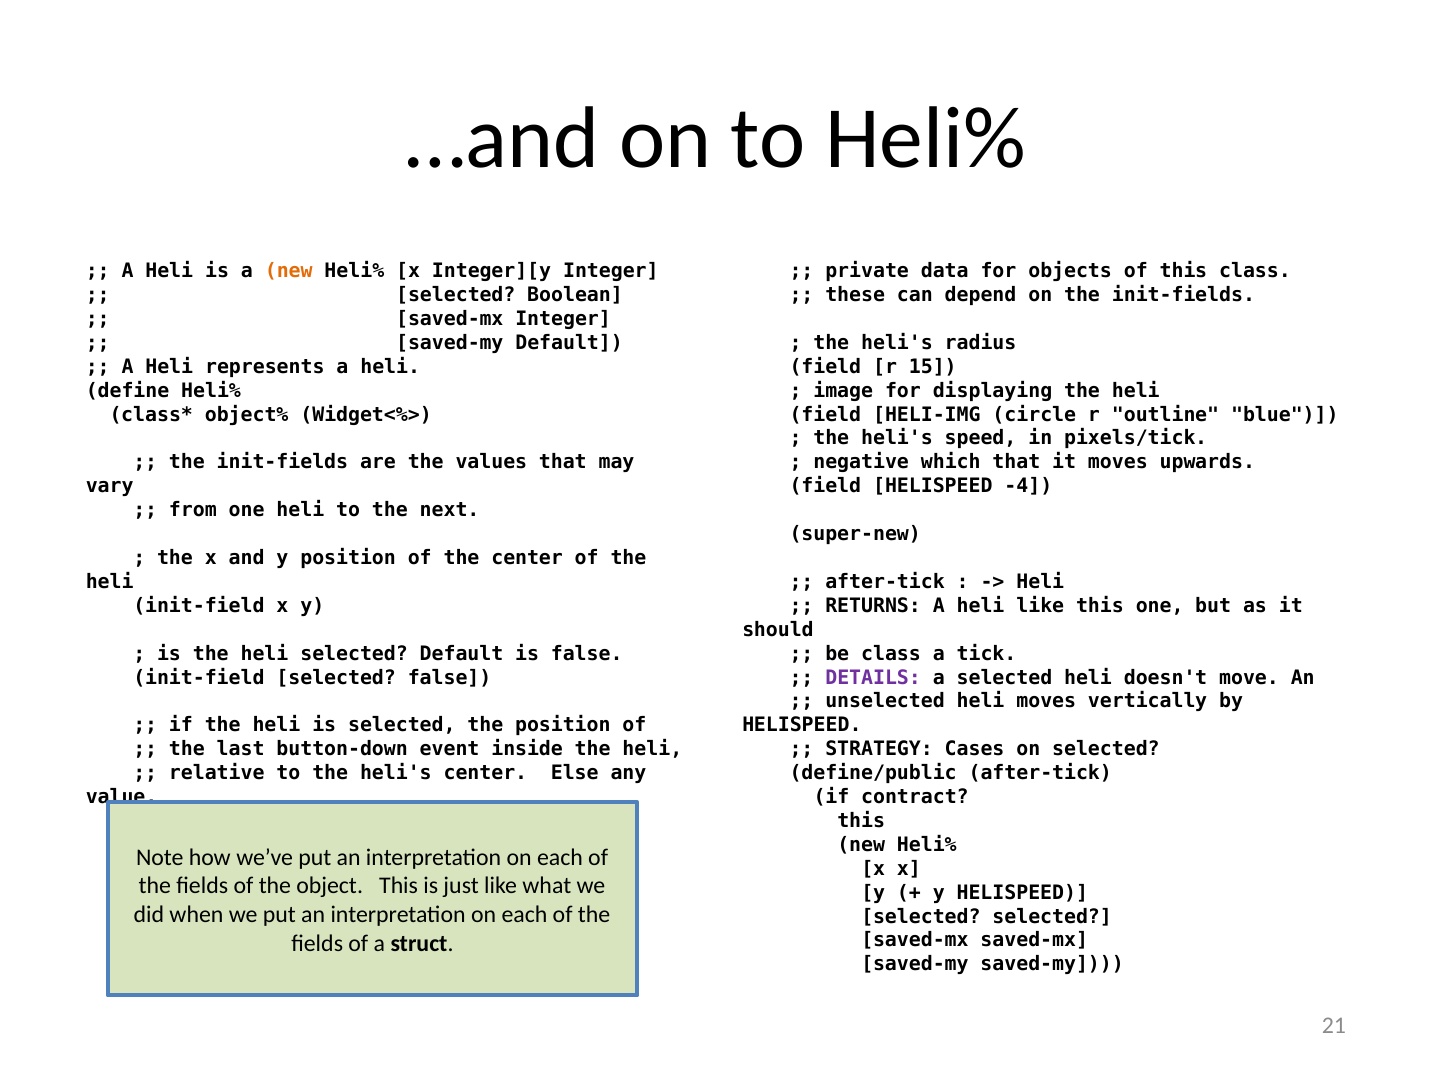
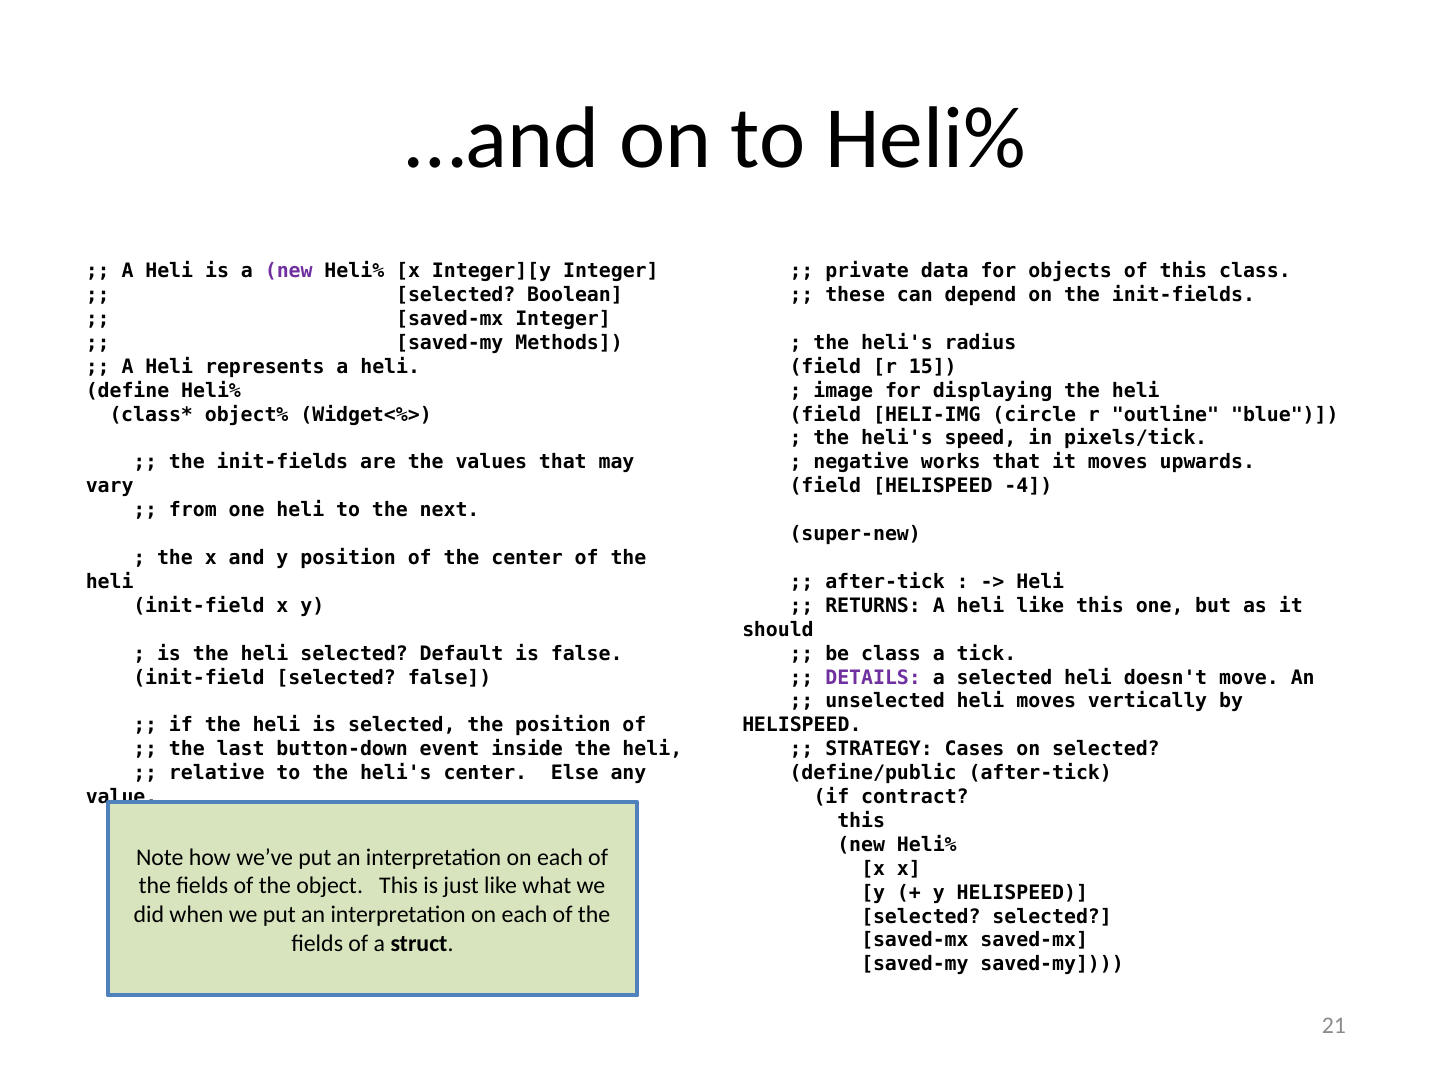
new at (289, 271) colour: orange -> purple
saved-my Default: Default -> Methods
which: which -> works
